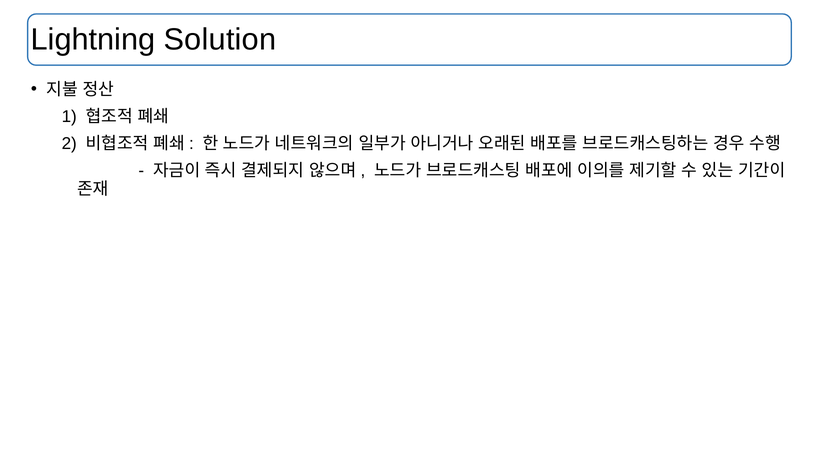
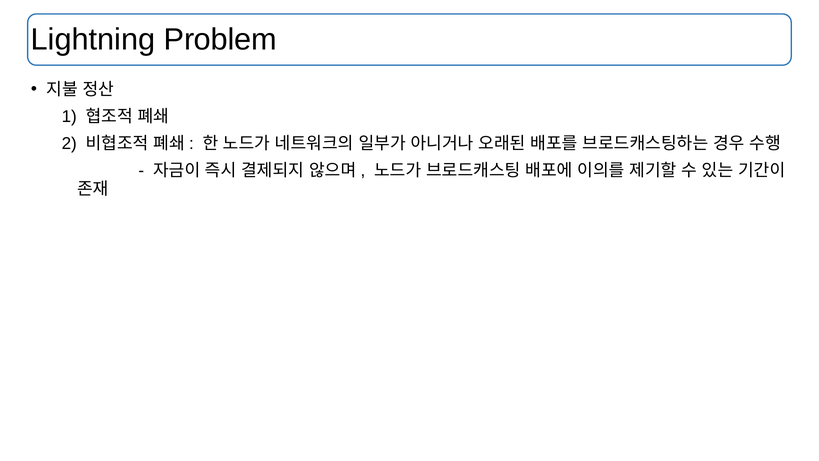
Solution: Solution -> Problem
